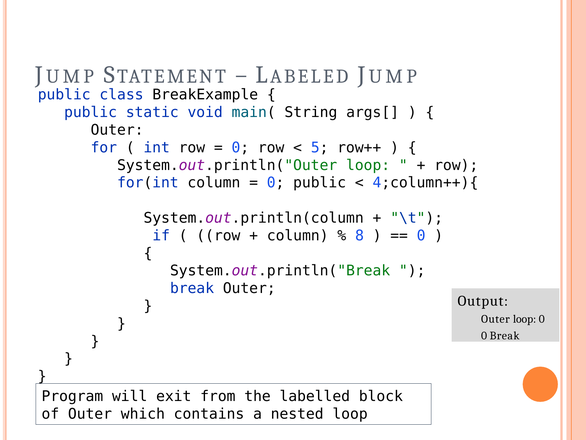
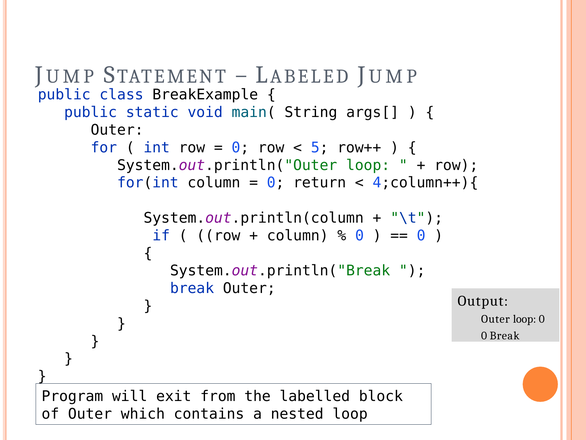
0 public: public -> return
8 at (360, 235): 8 -> 0
